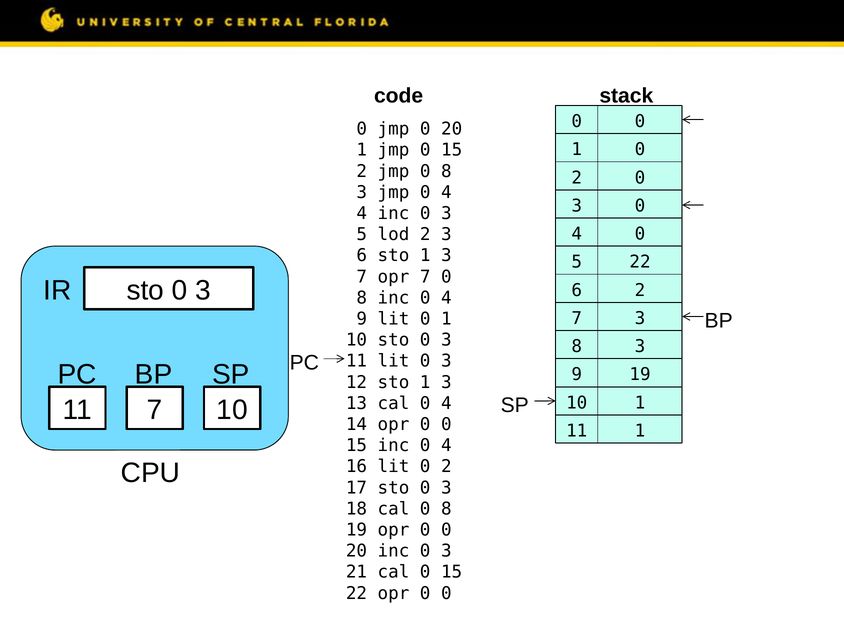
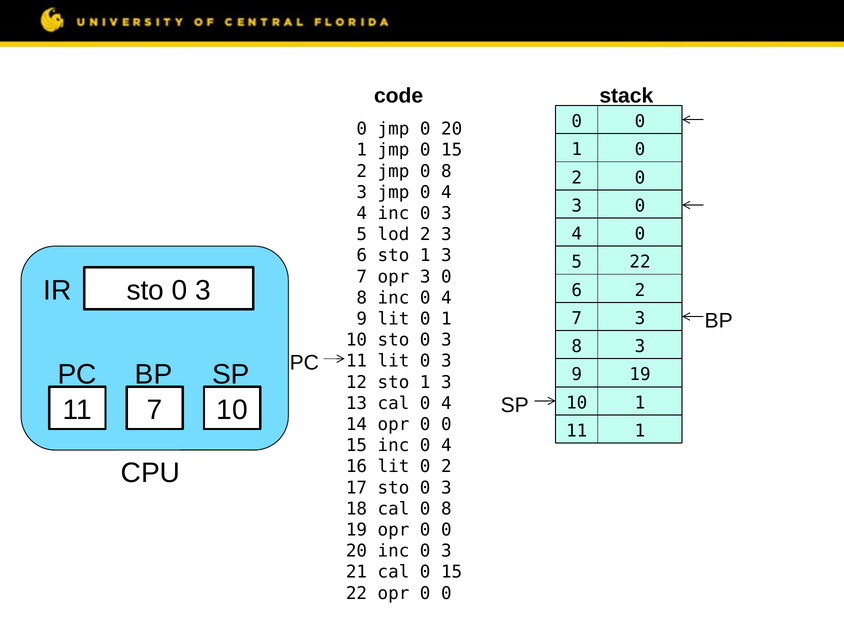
opr 7: 7 -> 3
